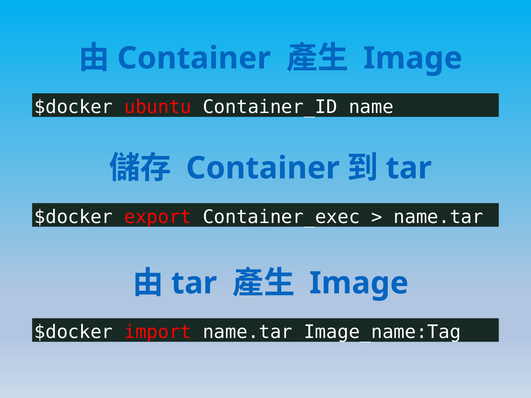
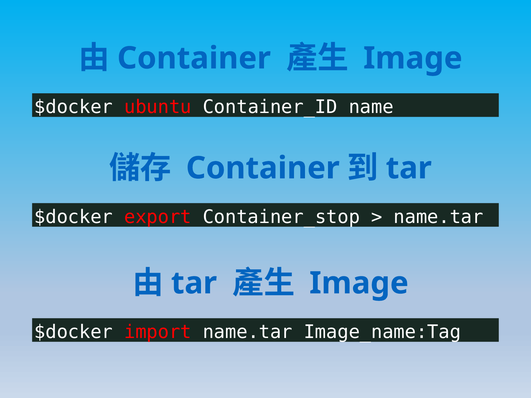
Container_exec: Container_exec -> Container_stop
